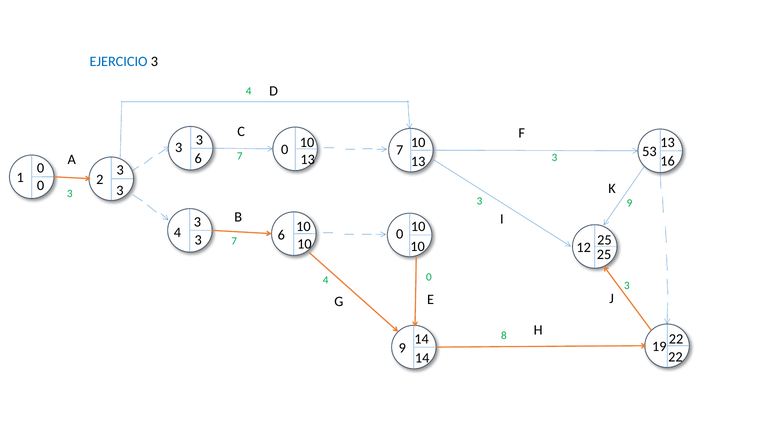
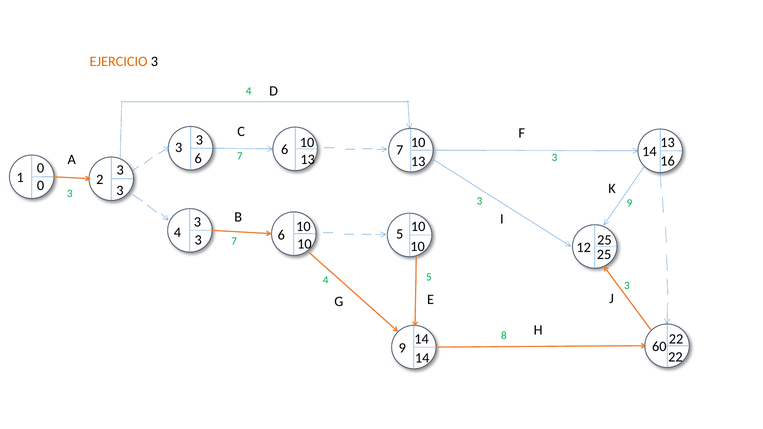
EJERCICIO colour: blue -> orange
3 0: 0 -> 6
7 53: 53 -> 14
6 0: 0 -> 5
4 0: 0 -> 5
19: 19 -> 60
